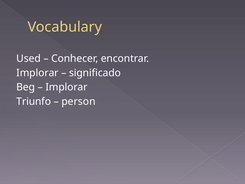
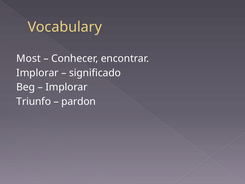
Used: Used -> Most
person: person -> pardon
